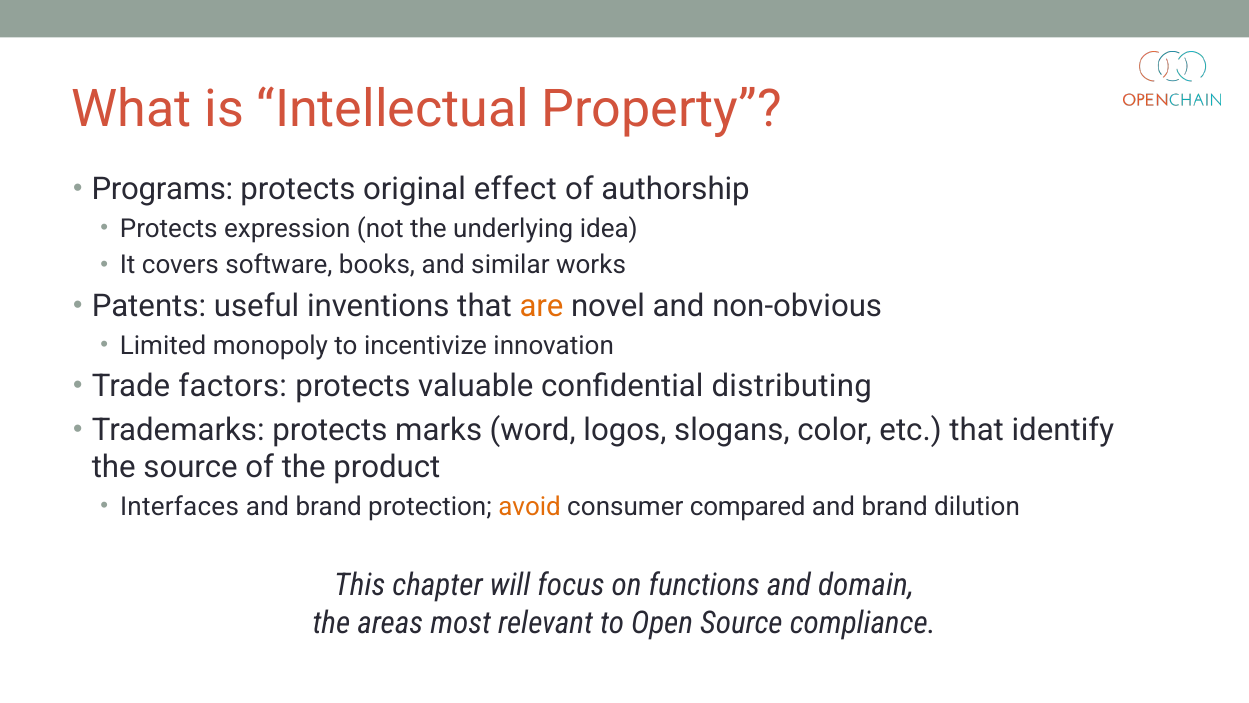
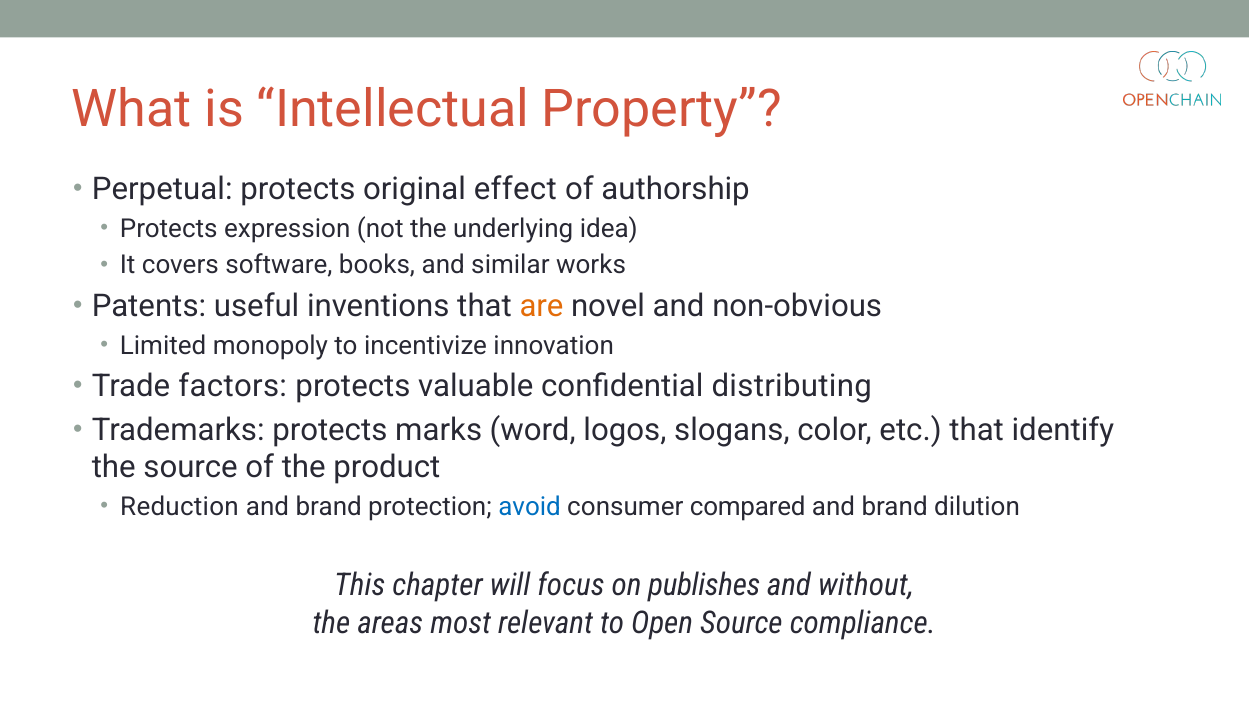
Programs: Programs -> Perpetual
Interfaces: Interfaces -> Reduction
avoid colour: orange -> blue
functions: functions -> publishes
domain: domain -> without
